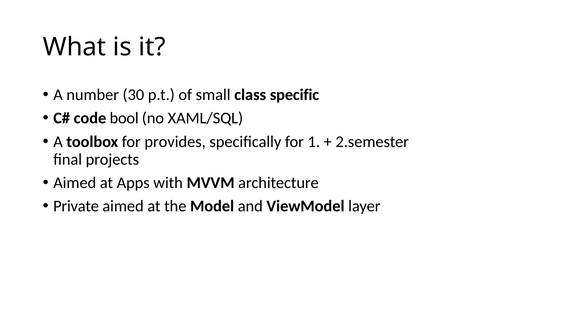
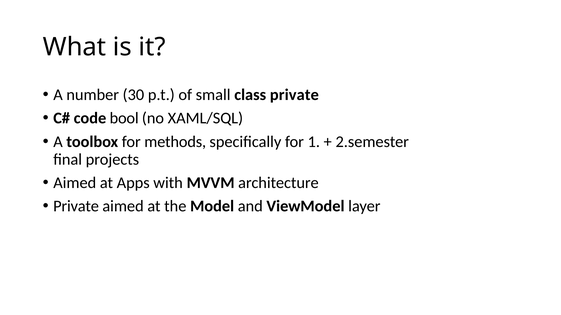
class specific: specific -> private
provides: provides -> methods
